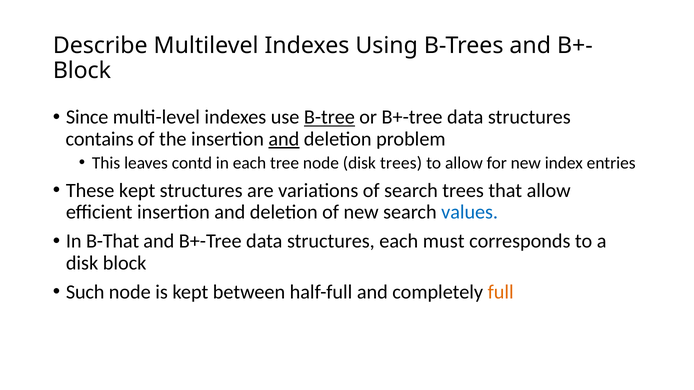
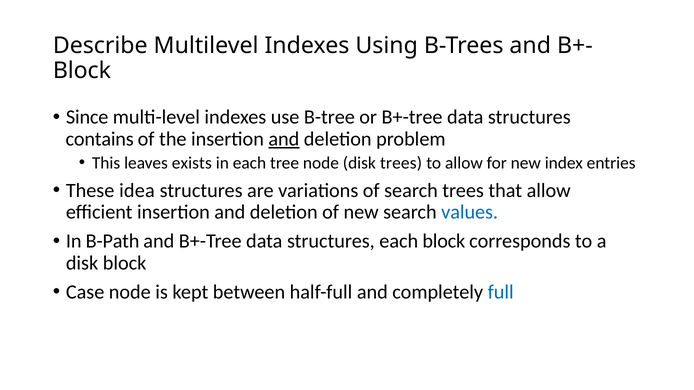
B-tree underline: present -> none
contd: contd -> exists
These kept: kept -> idea
B-That: B-That -> B-Path
each must: must -> block
Such: Such -> Case
full colour: orange -> blue
